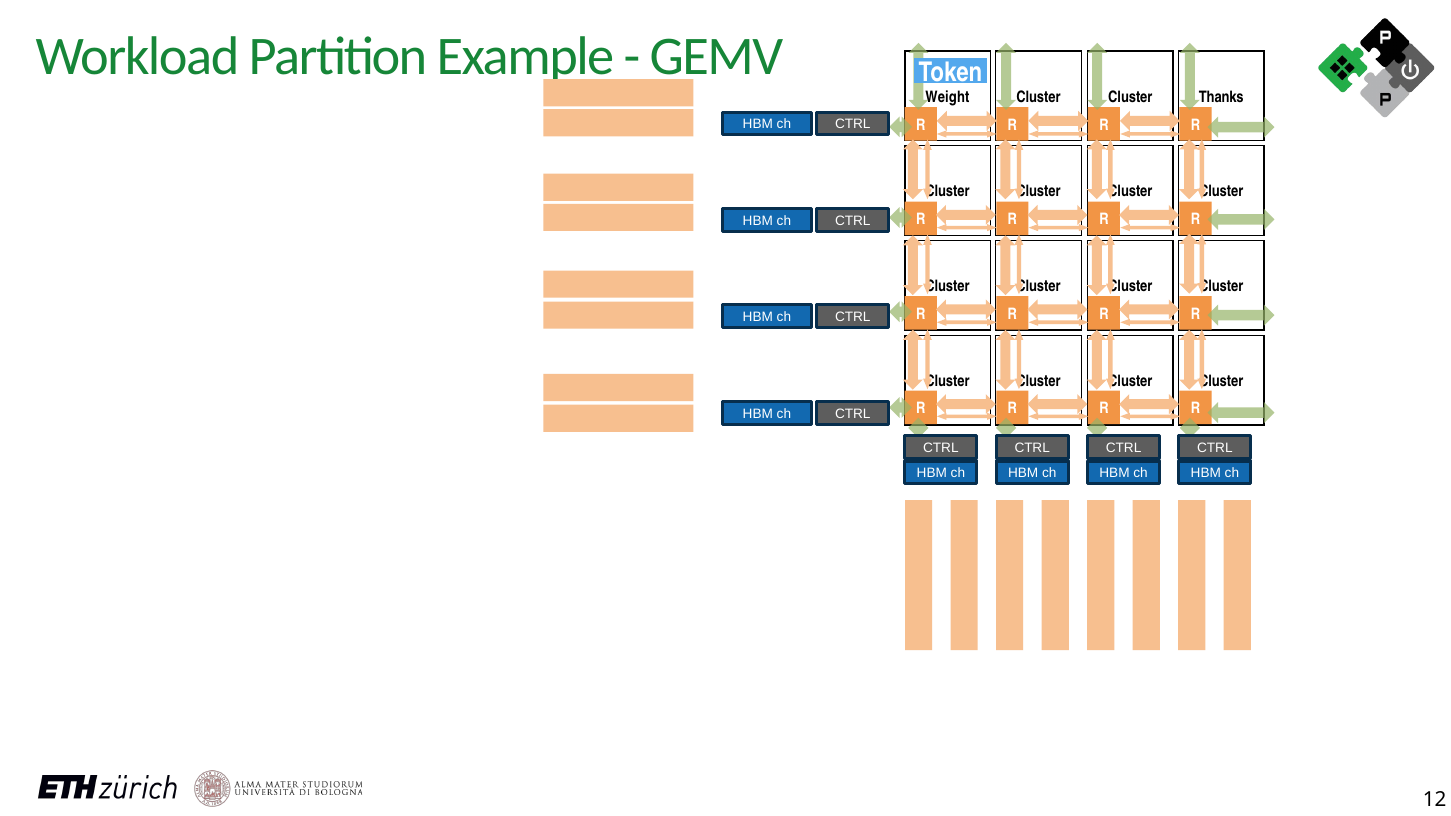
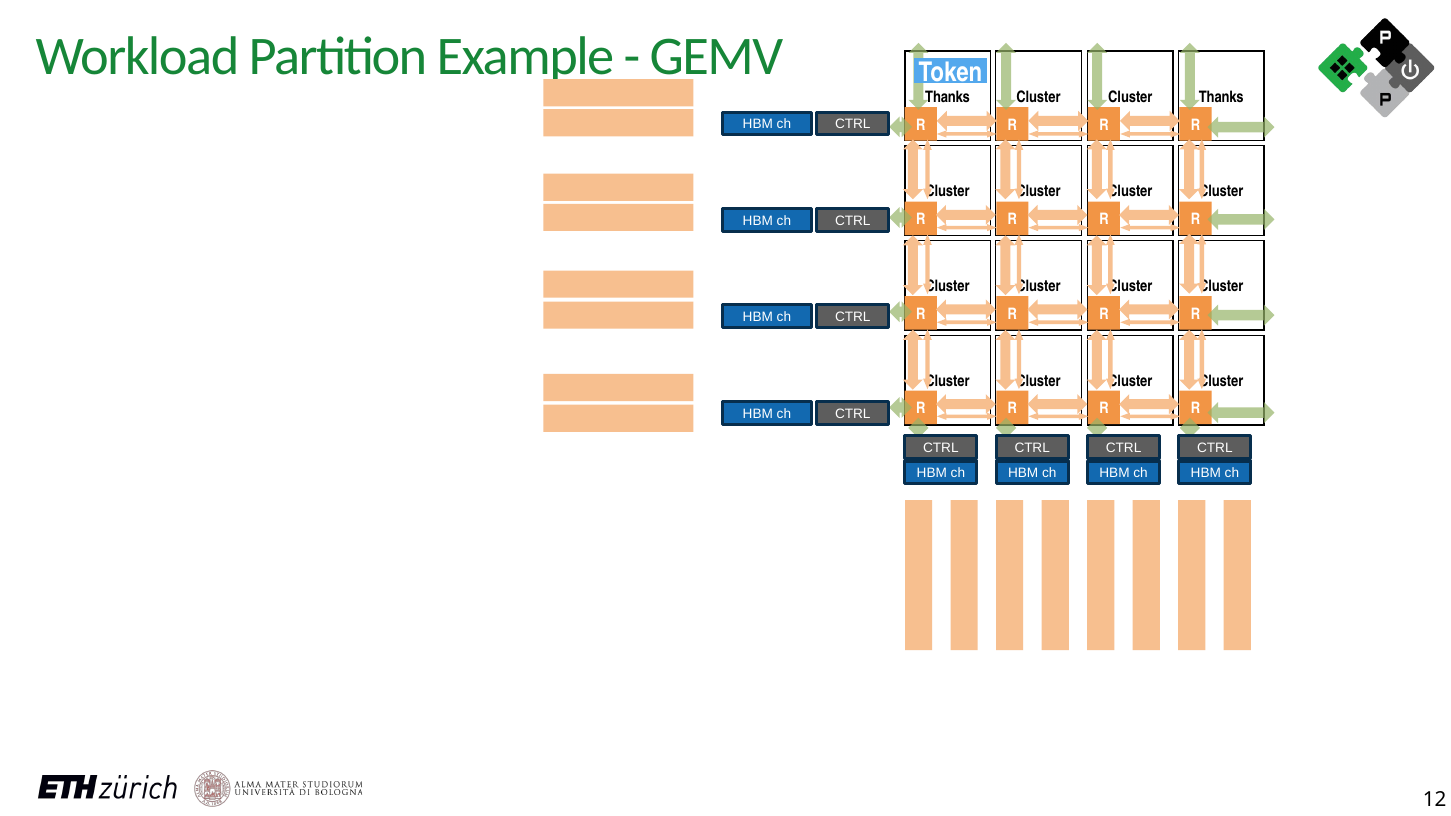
Weight at (947, 97): Weight -> Thanks
